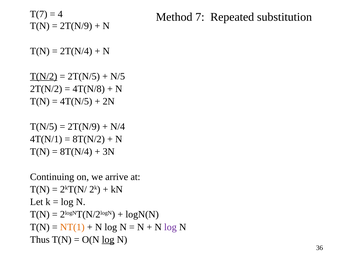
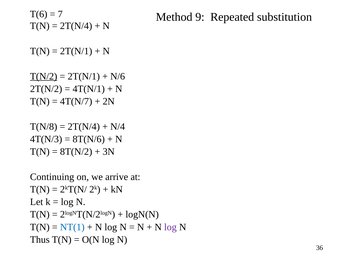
T(7: T(7 -> T(6
4: 4 -> 7
7: 7 -> 9
2T(N/9 at (76, 26): 2T(N/9 -> 2T(N/4
2T(N/4 at (76, 51): 2T(N/4 -> 2T(N/1
2T(N/5 at (84, 76): 2T(N/5 -> 2T(N/1
N/5: N/5 -> N/6
4T(N/8: 4T(N/8 -> 4T(N/1
4T(N/5: 4T(N/5 -> 4T(N/7
T(N/5: T(N/5 -> T(N/8
2T(N/9 at (84, 126): 2T(N/9 -> 2T(N/4
4T(N/1: 4T(N/1 -> 4T(N/3
8T(N/2: 8T(N/2 -> 8T(N/6
8T(N/4: 8T(N/4 -> 8T(N/2
NT(1 colour: orange -> blue
log at (108, 239) underline: present -> none
